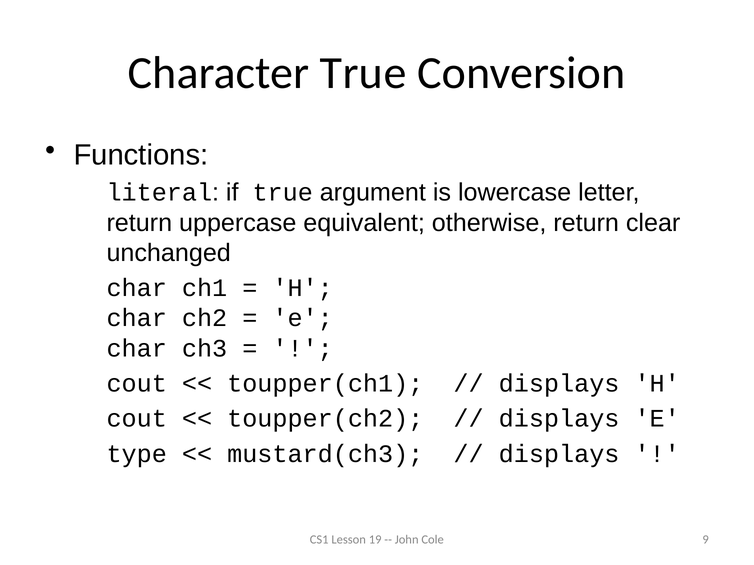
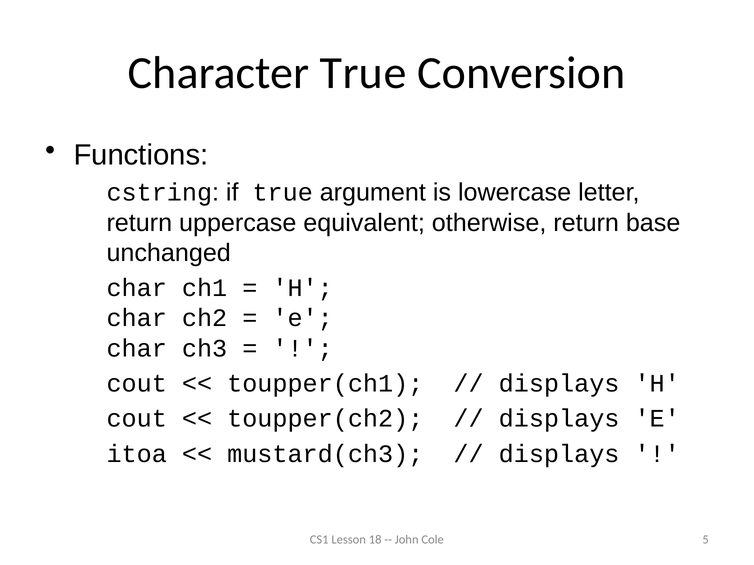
literal: literal -> cstring
clear: clear -> base
type: type -> itoa
19: 19 -> 18
9: 9 -> 5
